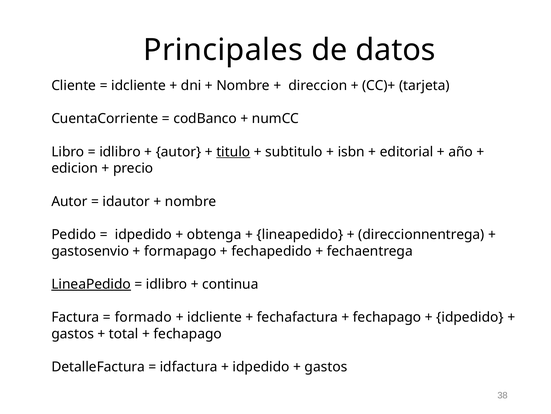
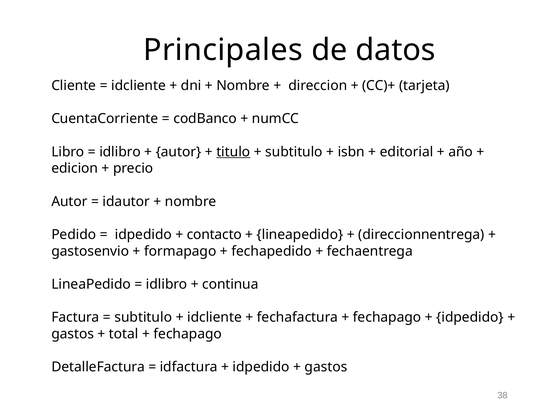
obtenga: obtenga -> contacto
LineaPedido at (91, 284) underline: present -> none
formado at (143, 317): formado -> subtitulo
